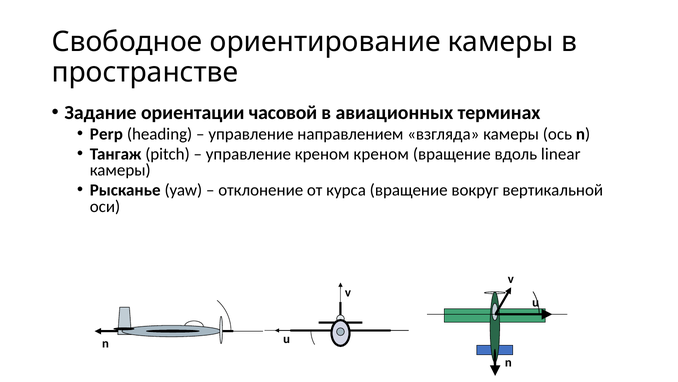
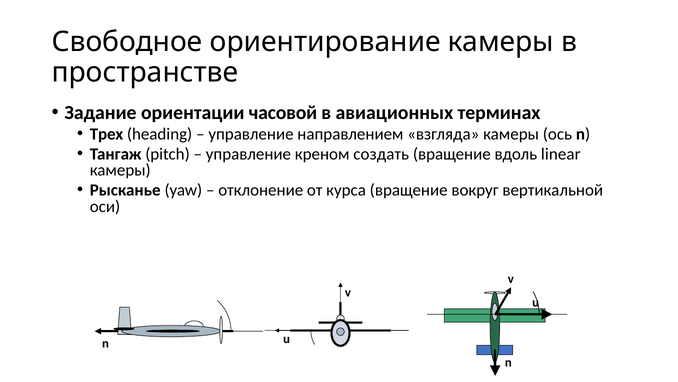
Perp: Perp -> Трех
креном креном: креном -> создать
